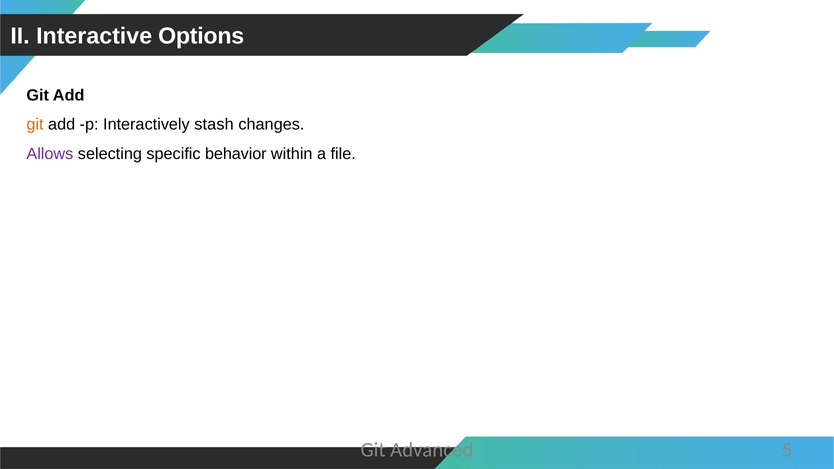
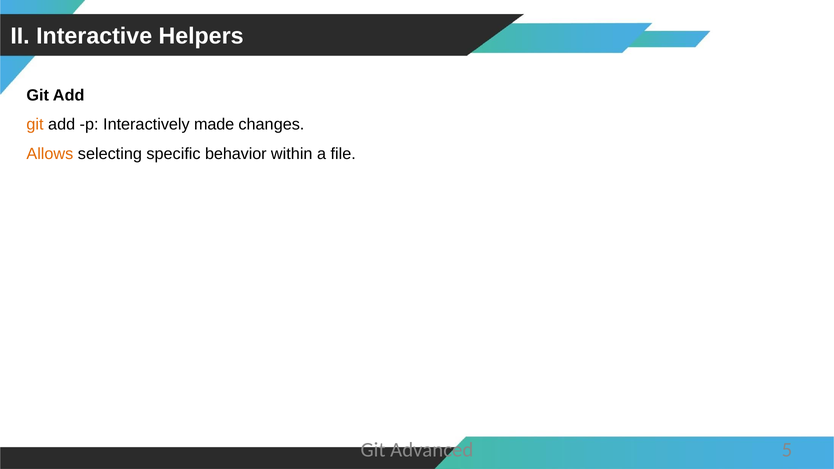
Options: Options -> Helpers
stash: stash -> made
Allows colour: purple -> orange
